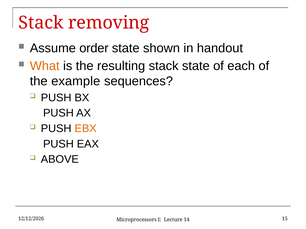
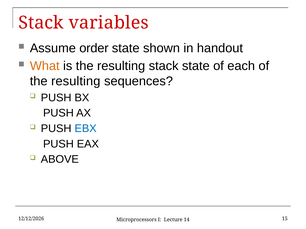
removing: removing -> variables
example at (76, 81): example -> resulting
EBX colour: orange -> blue
